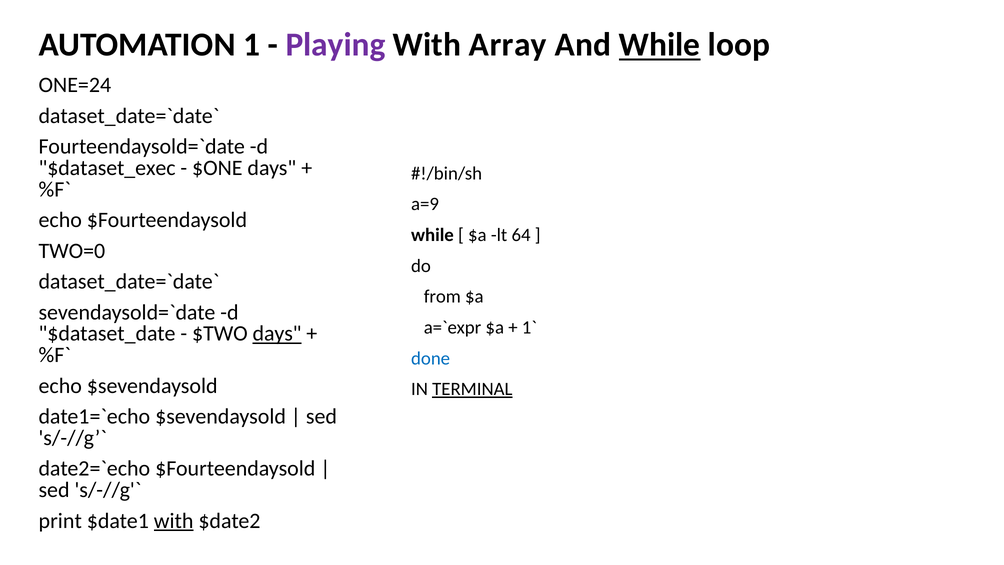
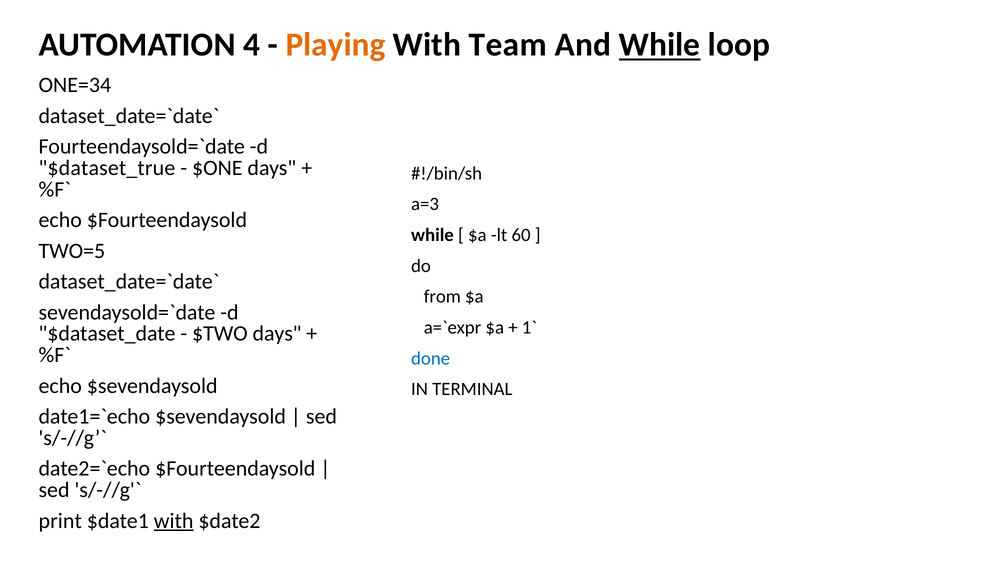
1: 1 -> 4
Playing colour: purple -> orange
Array: Array -> Team
ONE=24: ONE=24 -> ONE=34
$dataset_exec: $dataset_exec -> $dataset_true
a=9: a=9 -> a=3
64: 64 -> 60
TWO=0: TWO=0 -> TWO=5
days at (277, 334) underline: present -> none
TERMINAL underline: present -> none
